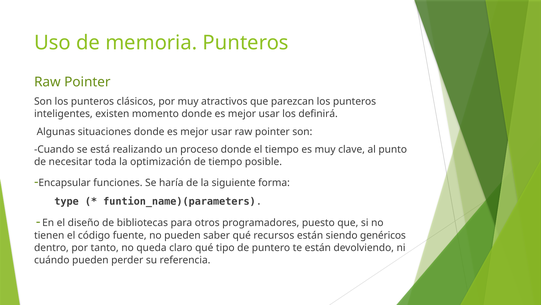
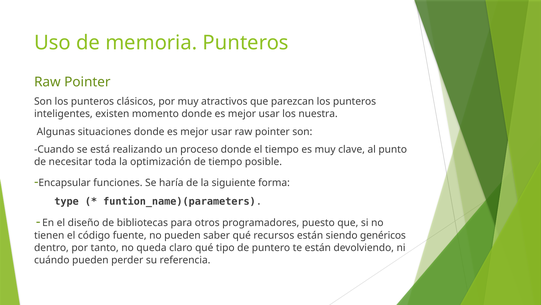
definirá: definirá -> nuestra
